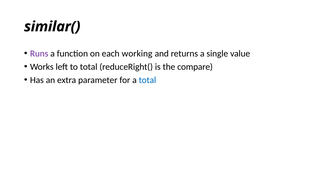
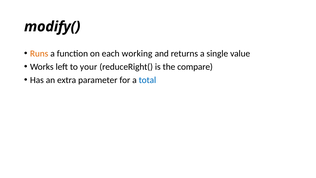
similar(: similar( -> modify(
Runs colour: purple -> orange
to total: total -> your
